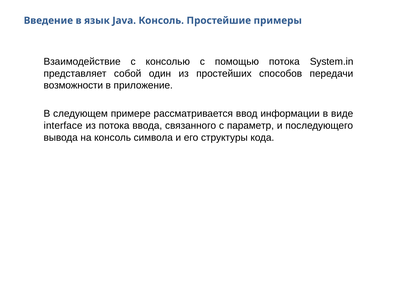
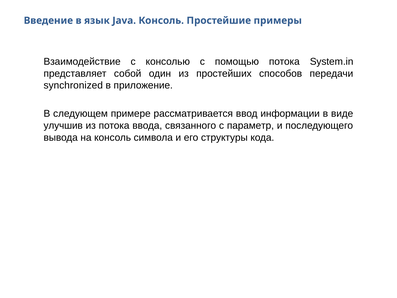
возможности: возможности -> synchronized
interface: interface -> улучшив
